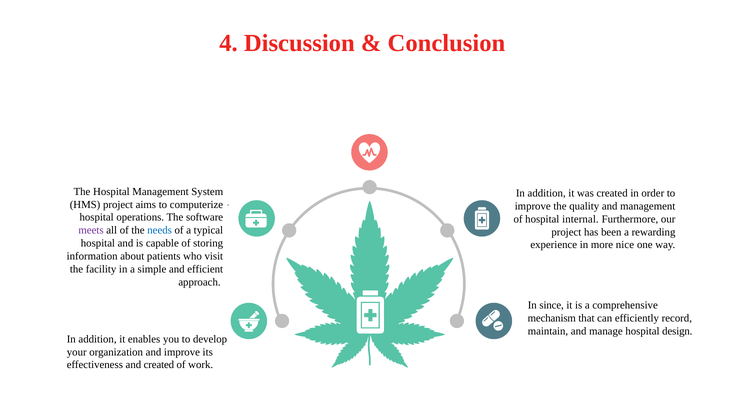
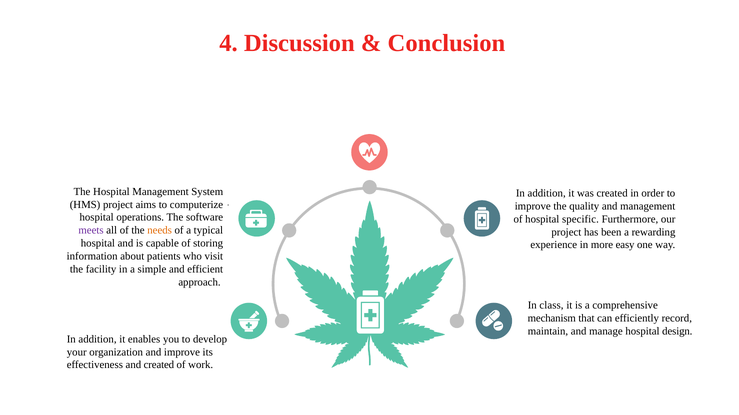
internal: internal -> specific
needs colour: blue -> orange
nice: nice -> easy
since: since -> class
